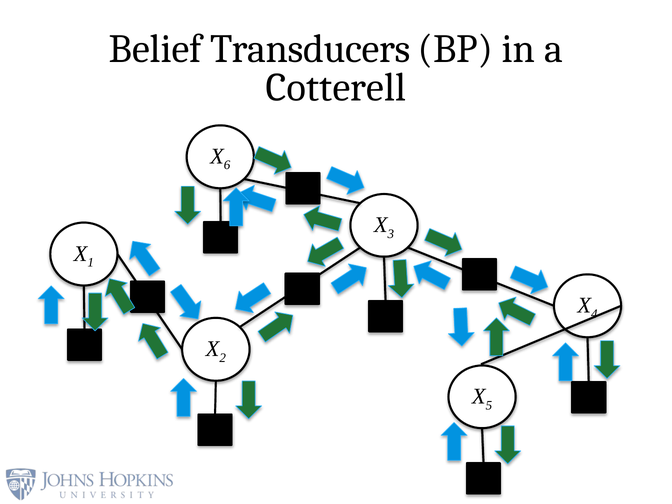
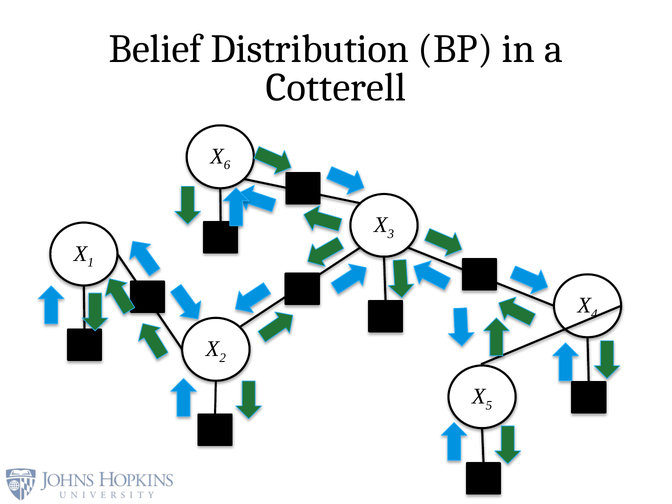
Transducers: Transducers -> Distribution
